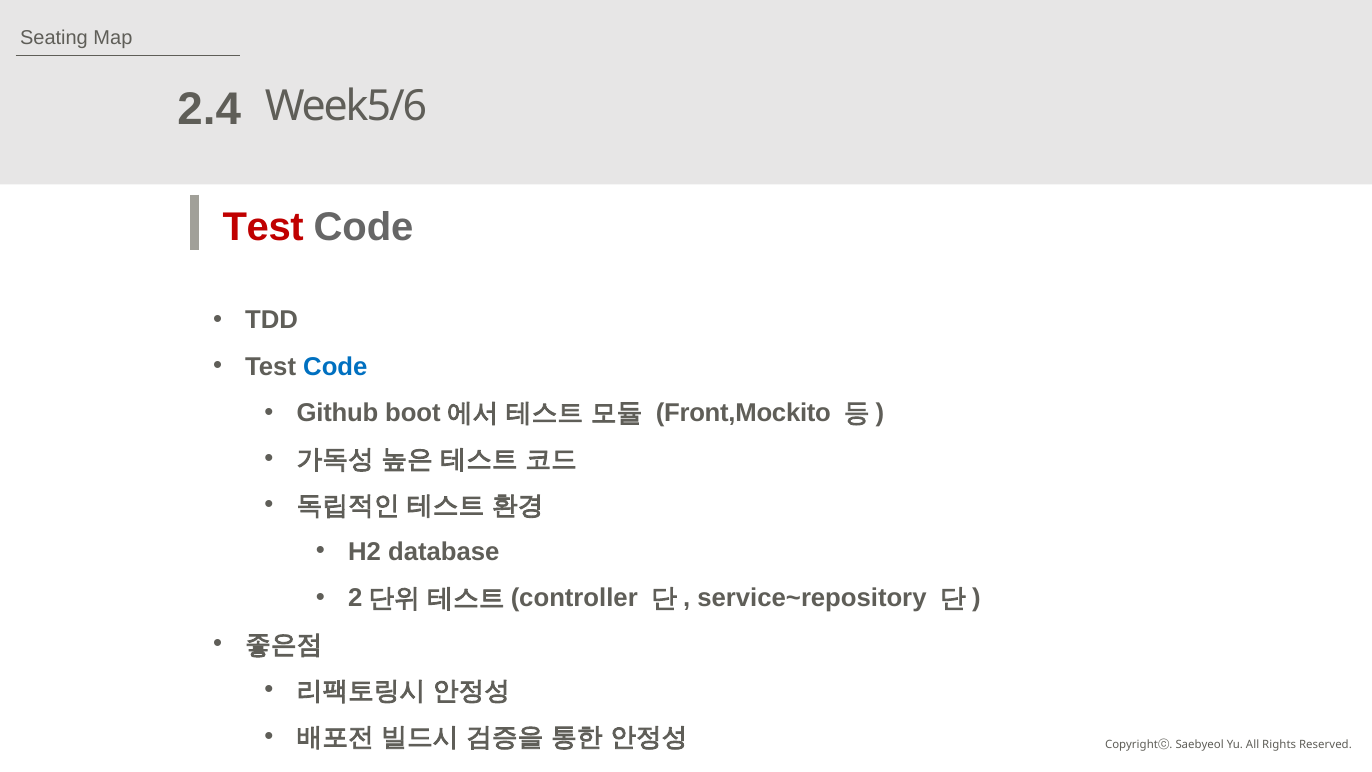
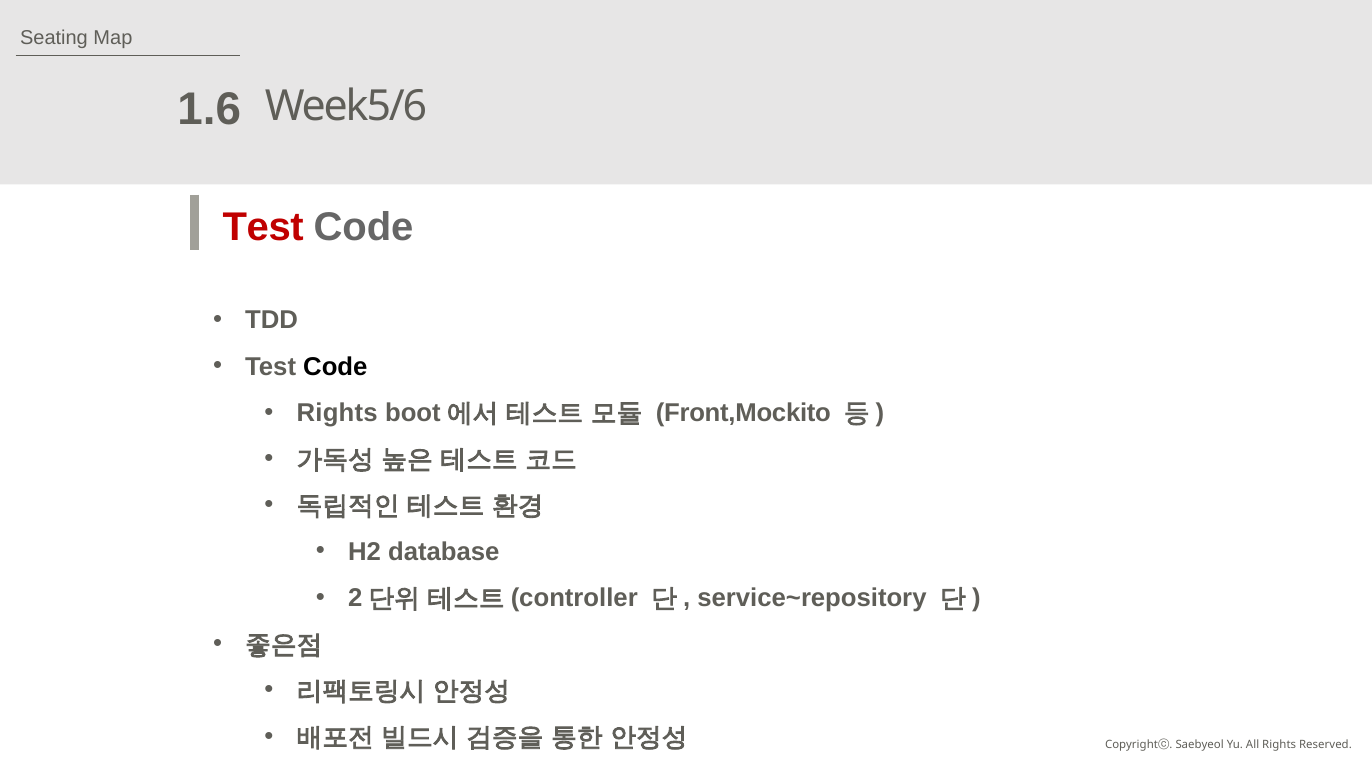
2.4: 2.4 -> 1.6
Code at (335, 366) colour: blue -> black
Github at (337, 413): Github -> Rights
